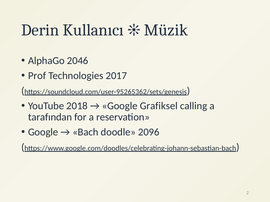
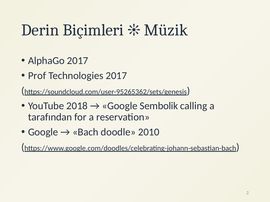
Kullanıcı: Kullanıcı -> Biçimleri
AlphaGo 2046: 2046 -> 2017
Grafiksel: Grafiksel -> Sembolik
2096: 2096 -> 2010
